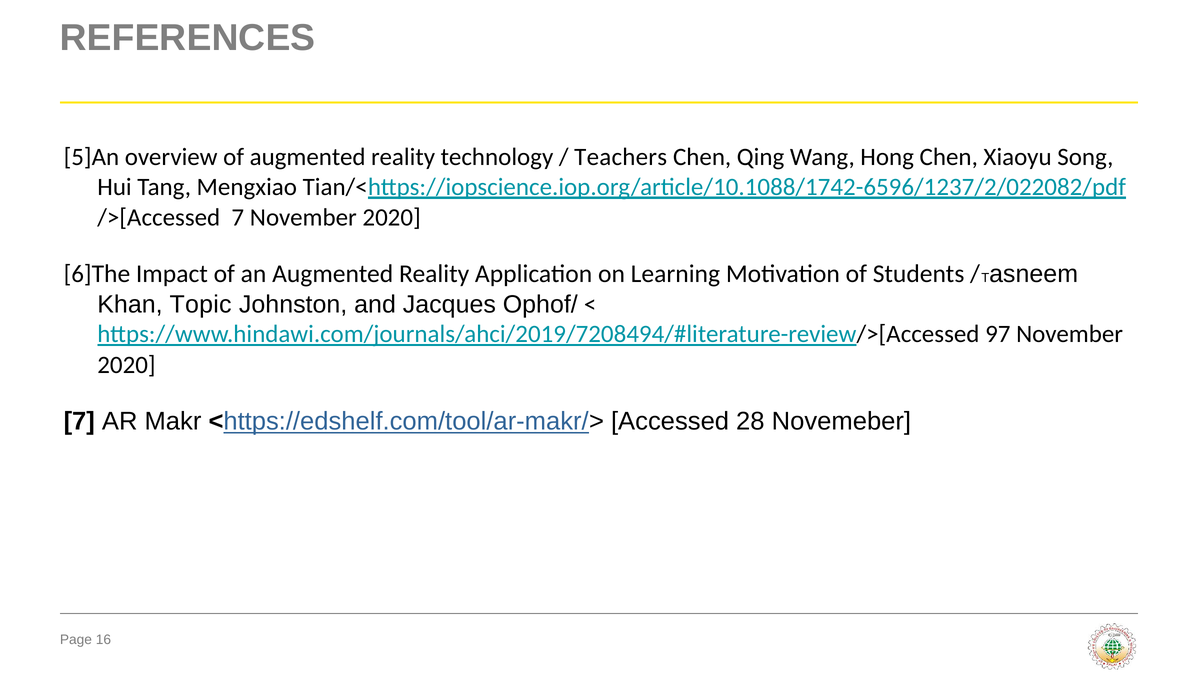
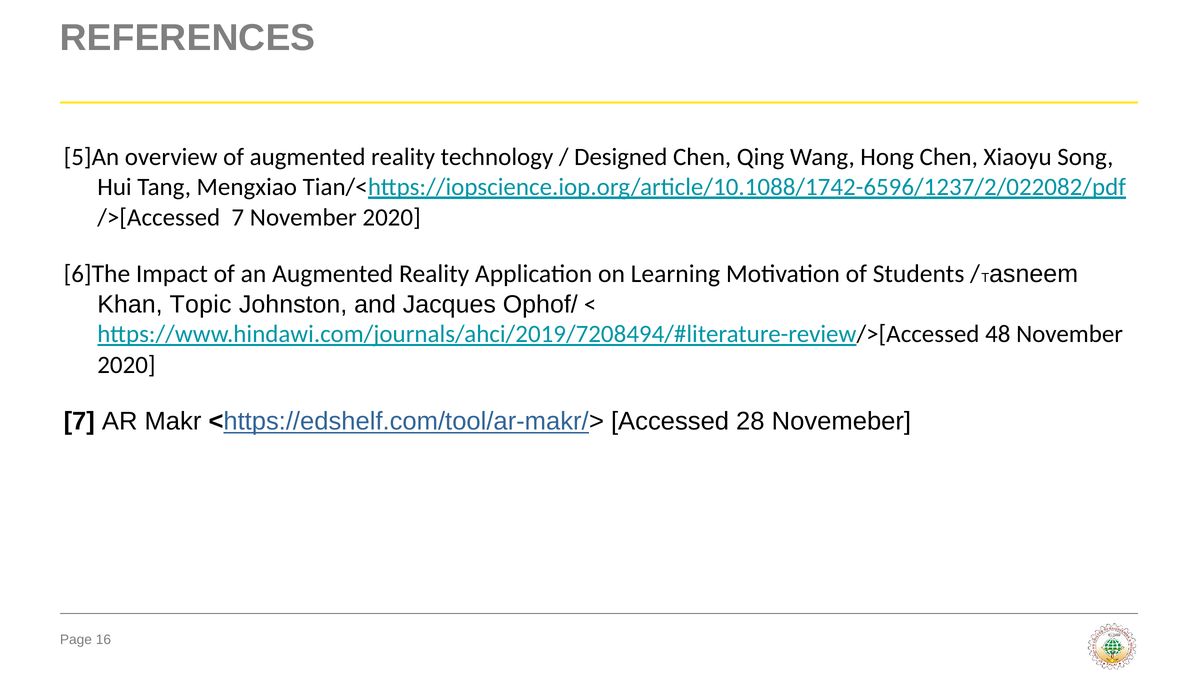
Teachers: Teachers -> Designed
97: 97 -> 48
